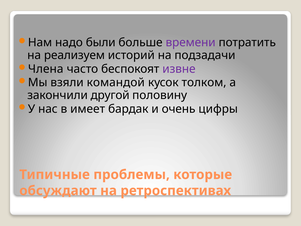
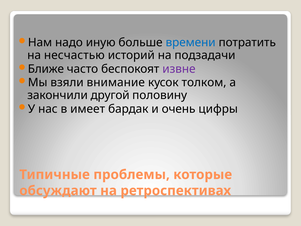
были: были -> иную
времени colour: purple -> blue
реализуем: реализуем -> несчастью
Члена: Члена -> Ближе
командой: командой -> внимание
